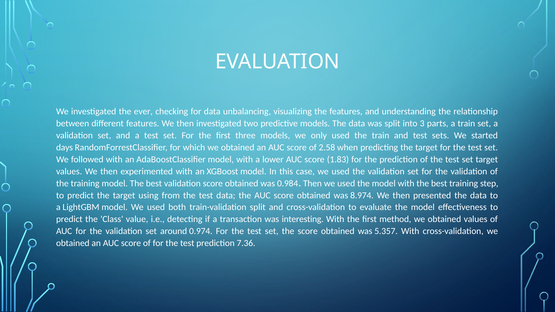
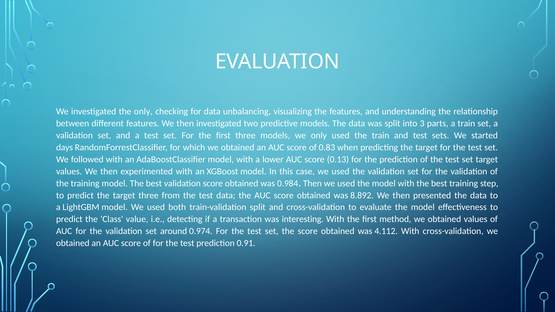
the ever: ever -> only
2.58: 2.58 -> 0.83
1.83: 1.83 -> 0.13
target using: using -> three
8.974: 8.974 -> 8.892
5.357: 5.357 -> 4.112
7.36: 7.36 -> 0.91
